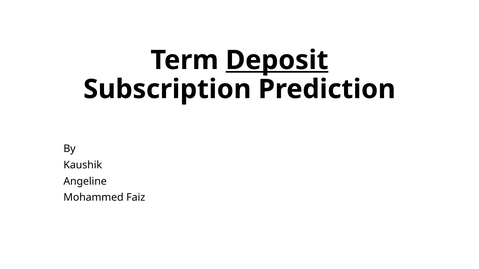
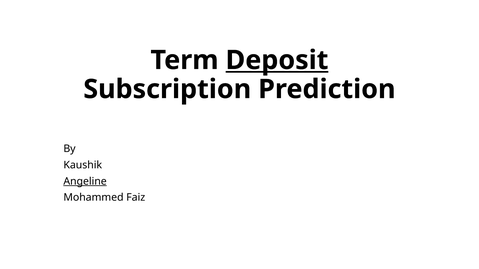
Angeline underline: none -> present
